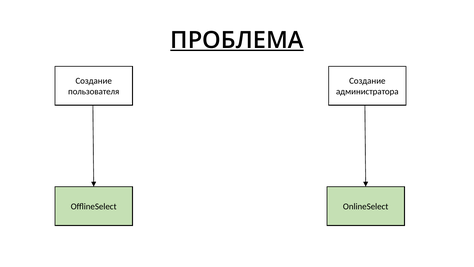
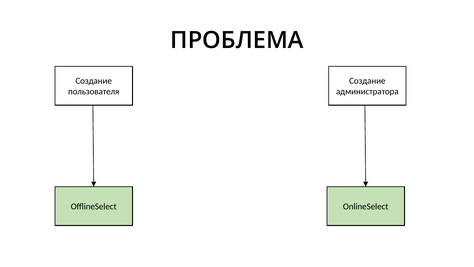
ПРОБЛЕМА underline: present -> none
